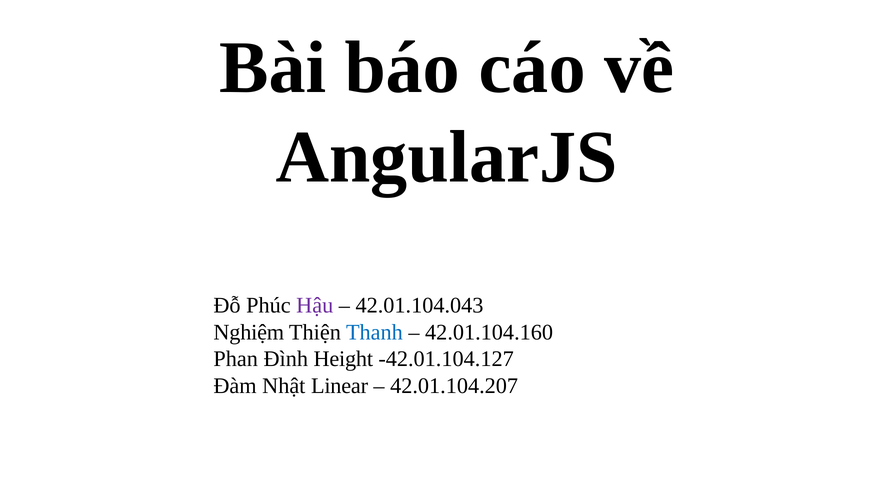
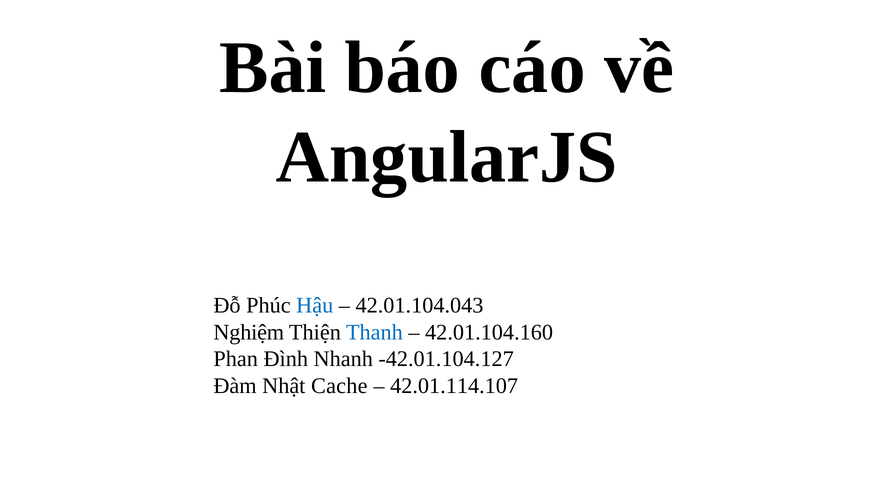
Hậu colour: purple -> blue
Height: Height -> Nhanh
Linear: Linear -> Cache
42.01.104.207: 42.01.104.207 -> 42.01.114.107
